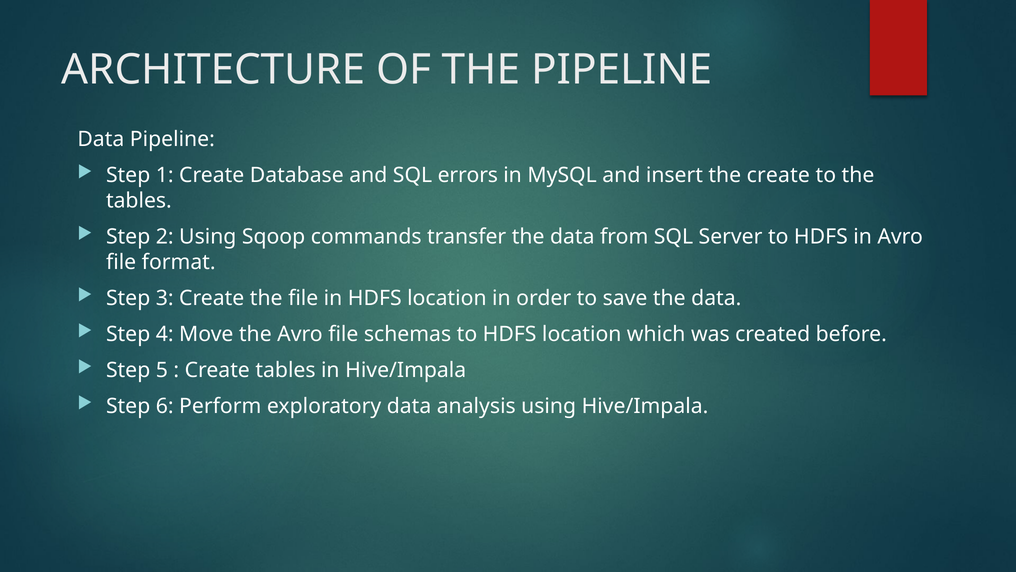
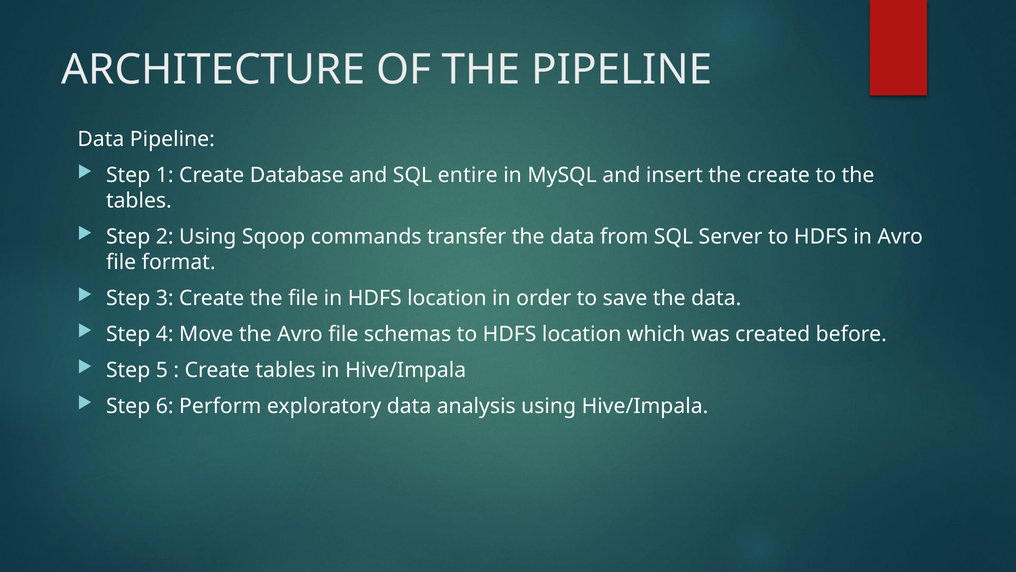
errors: errors -> entire
